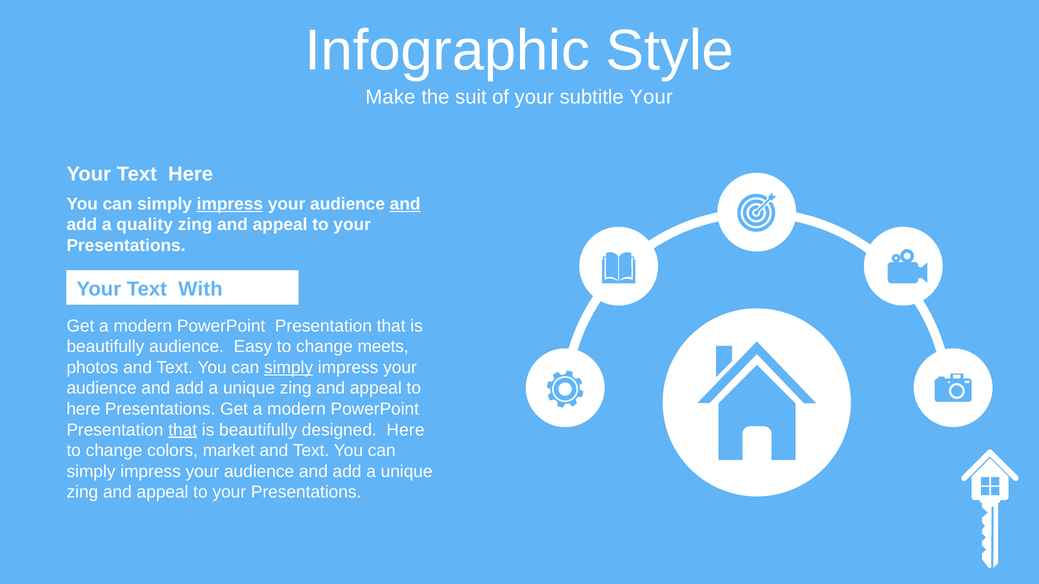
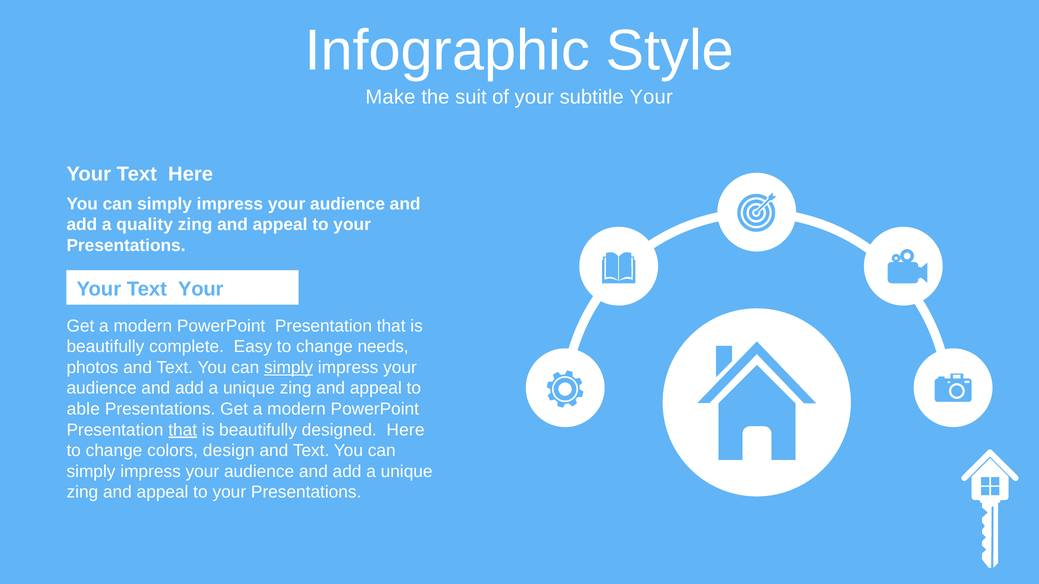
impress at (230, 204) underline: present -> none
and at (405, 204) underline: present -> none
Text With: With -> Your
beautifully audience: audience -> complete
meets: meets -> needs
here at (83, 409): here -> able
market: market -> design
